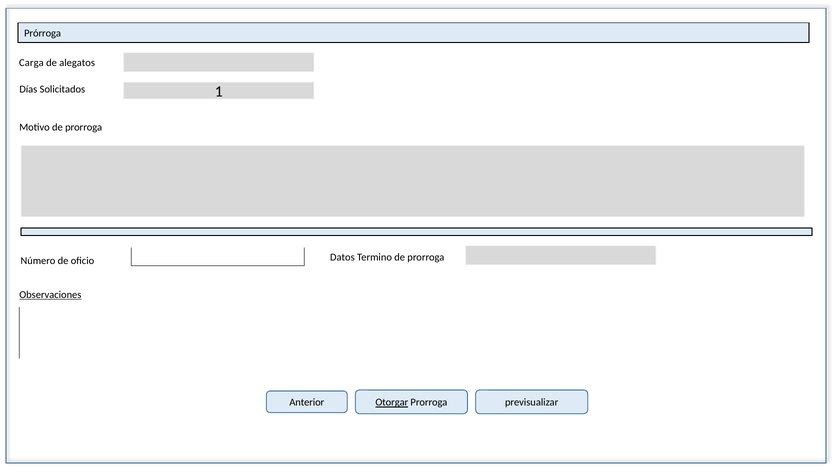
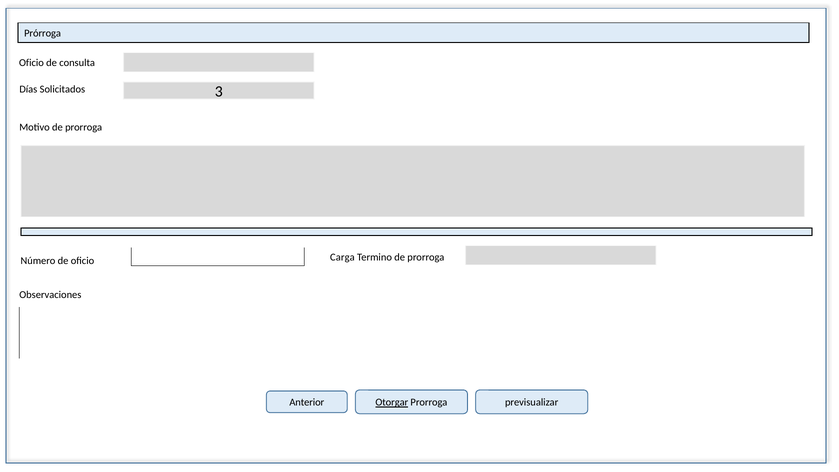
Carga at (31, 63): Carga -> Oficio
alegatos: alegatos -> consulta
1: 1 -> 3
Datos: Datos -> Carga
Observaciones underline: present -> none
